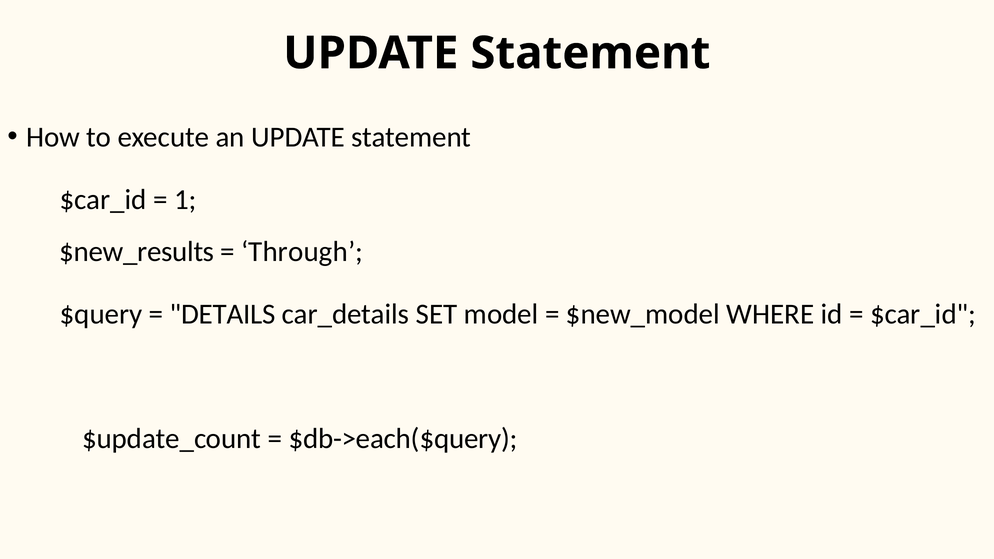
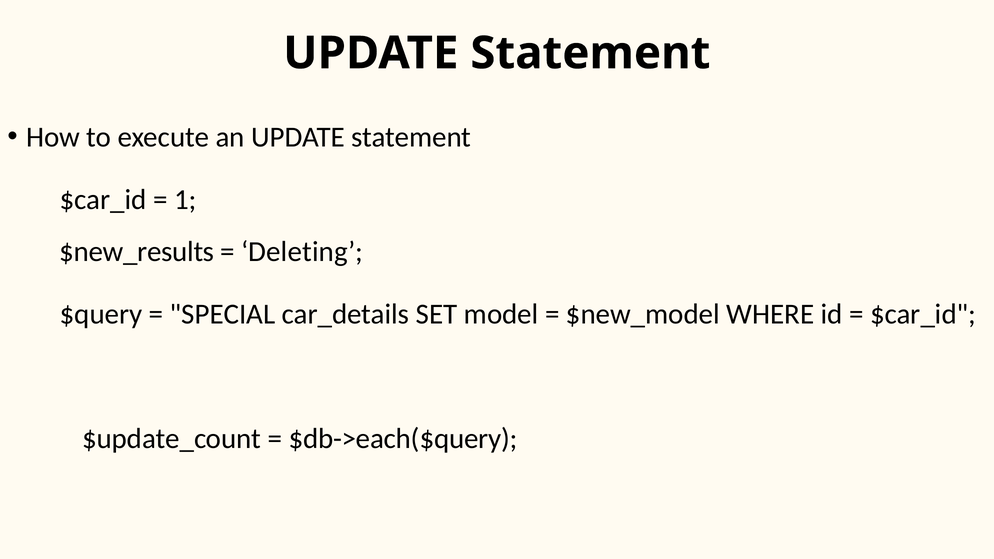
Through: Through -> Deleting
DETAILS: DETAILS -> SPECIAL
